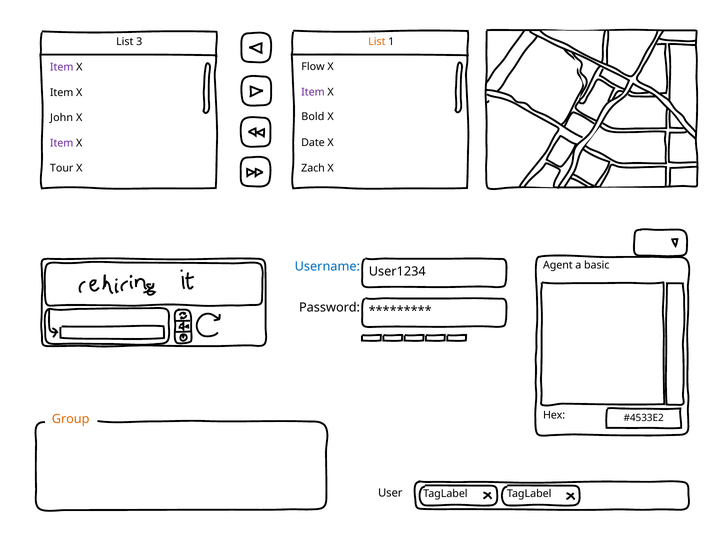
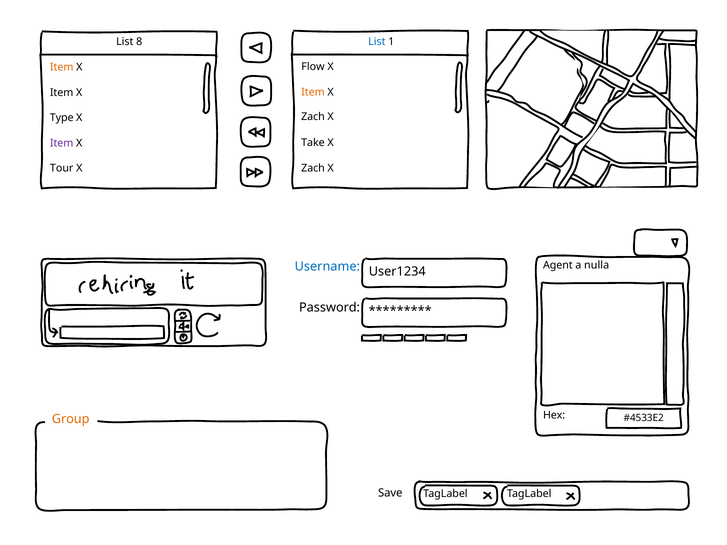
3: 3 -> 8
List at (377, 42) colour: orange -> blue
Item at (62, 67) colour: purple -> orange
Item at (313, 92) colour: purple -> orange
Bold at (313, 117): Bold -> Zach
John: John -> Type
Date: Date -> Take
basic: basic -> nulla
User: User -> Save
